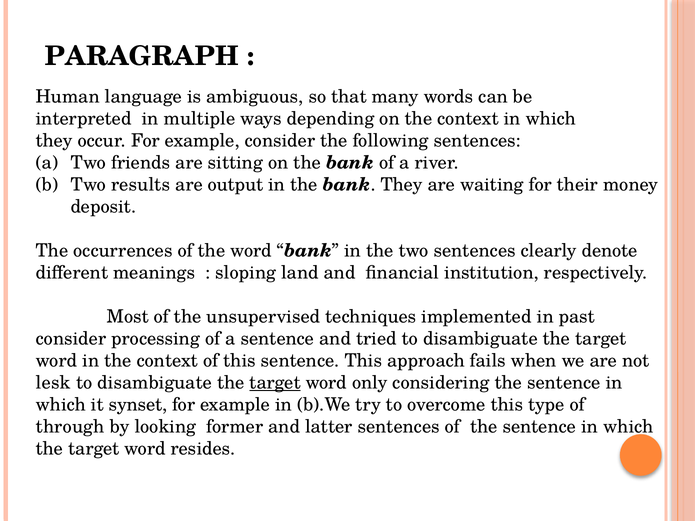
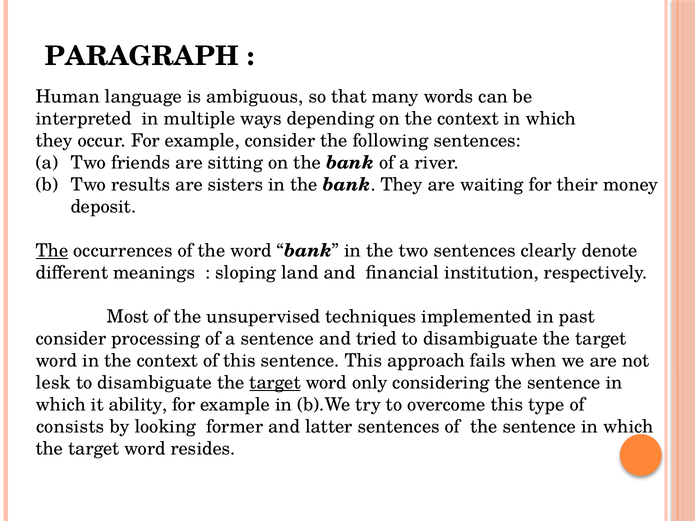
output: output -> sisters
The at (52, 251) underline: none -> present
synset: synset -> ability
through: through -> consists
